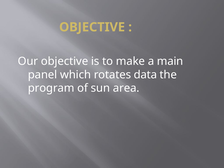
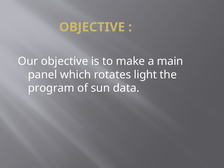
data: data -> light
area: area -> data
